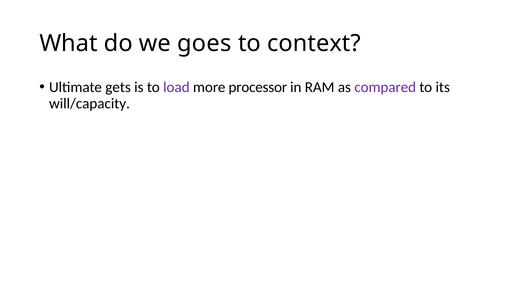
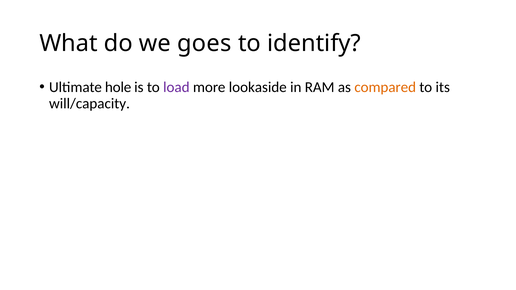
context: context -> identify
gets: gets -> hole
processor: processor -> lookaside
compared colour: purple -> orange
